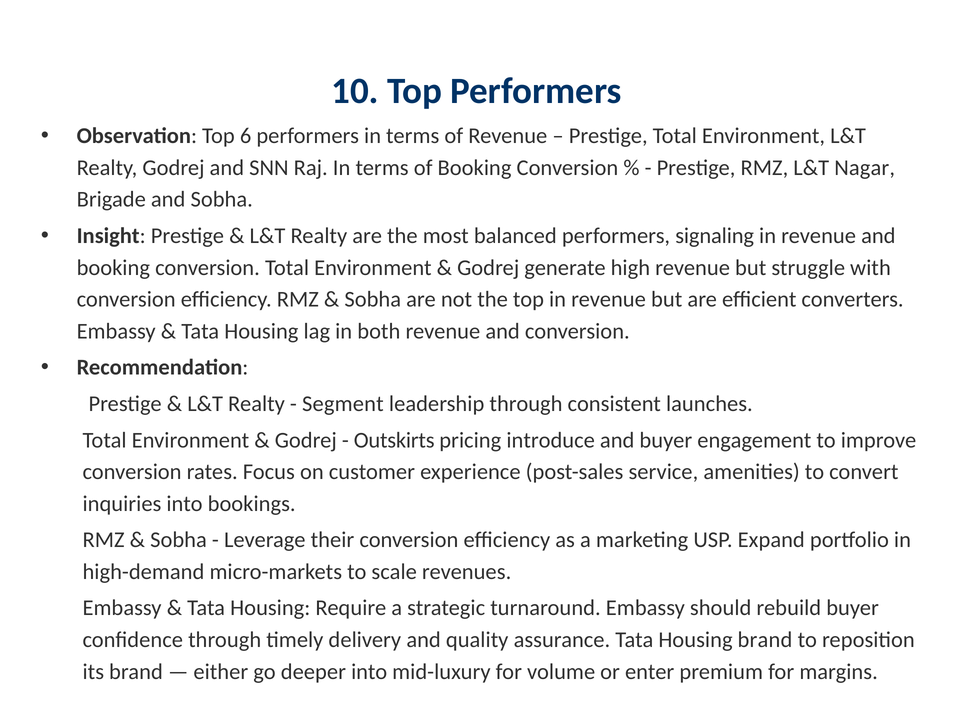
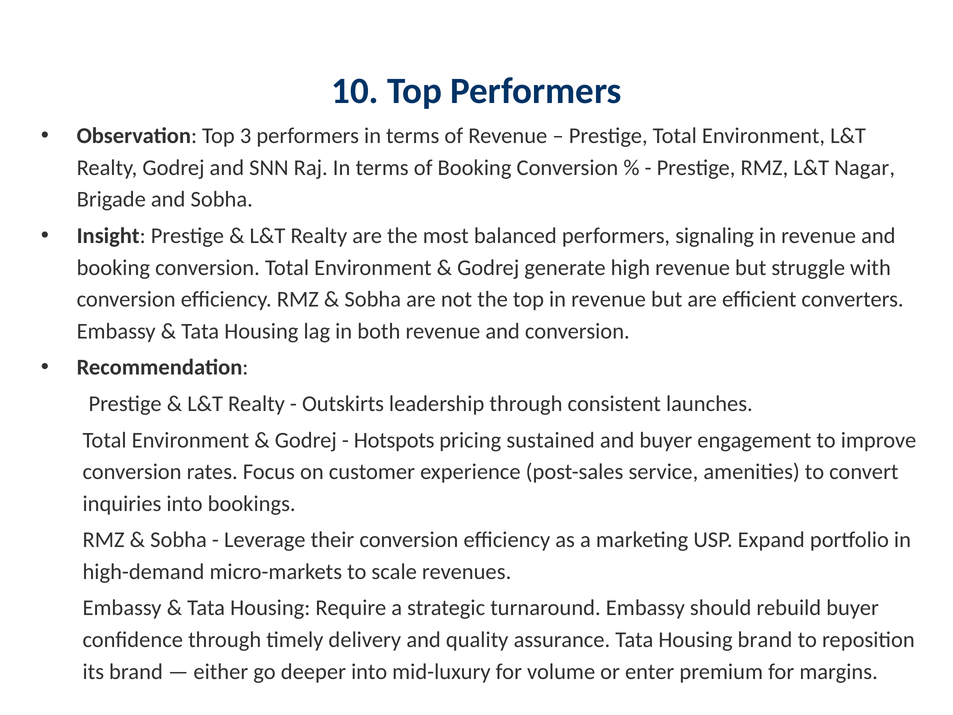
6: 6 -> 3
Segment: Segment -> Outskirts
Outskirts: Outskirts -> Hotspots
introduce: introduce -> sustained
